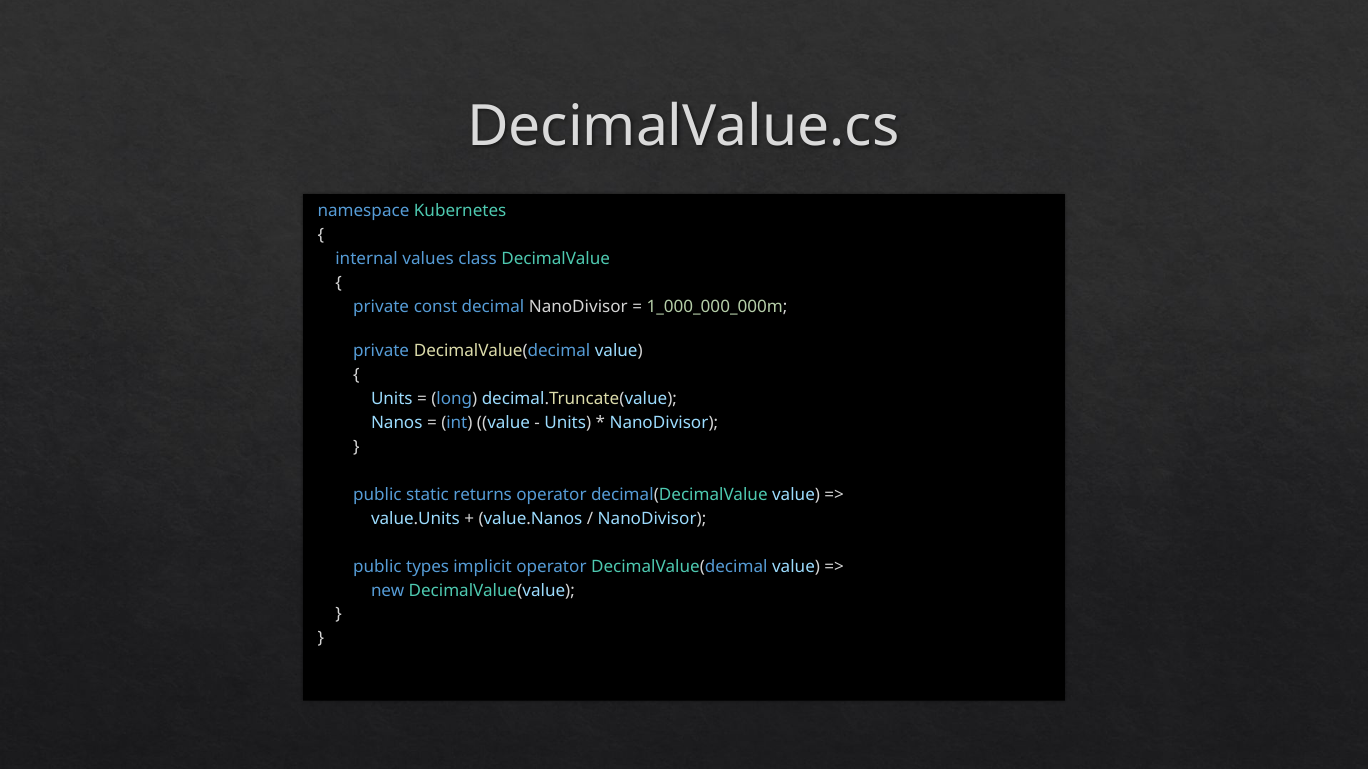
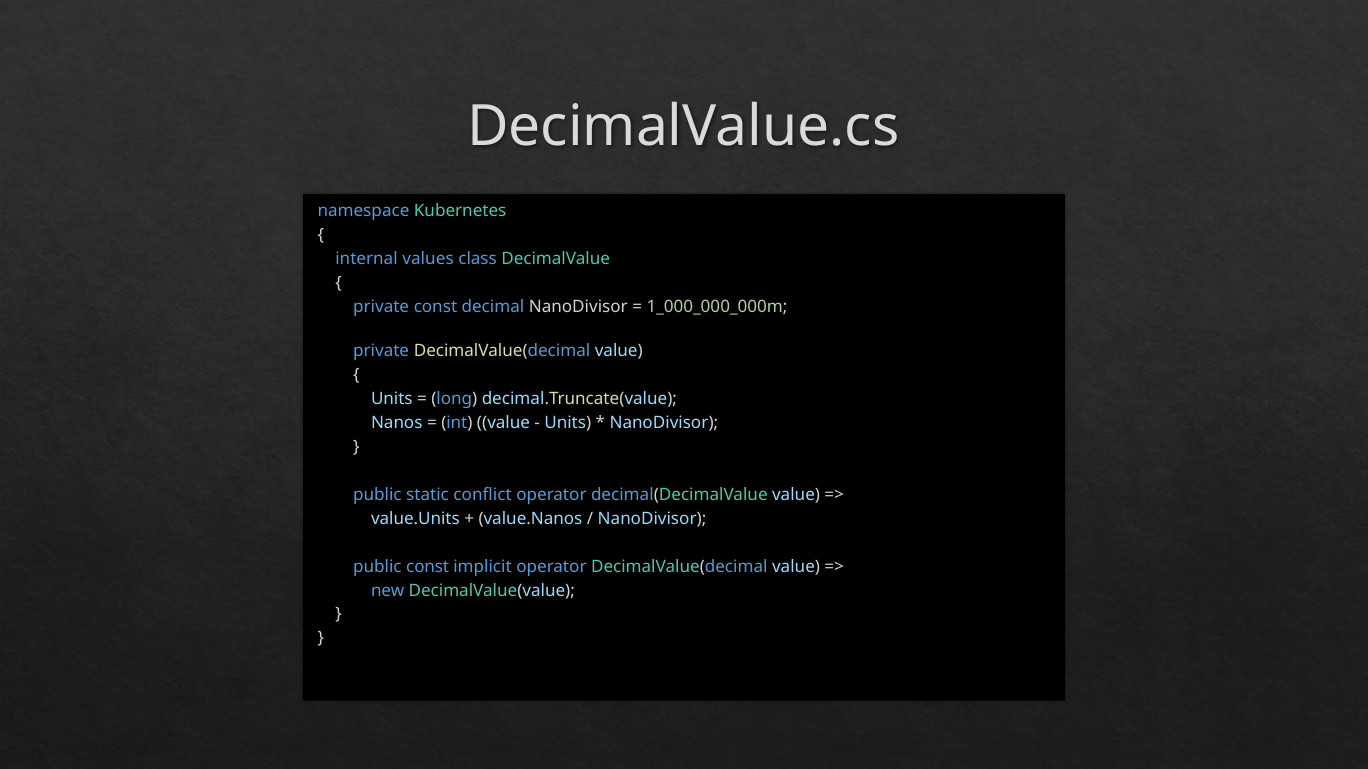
returns: returns -> conflict
public types: types -> const
